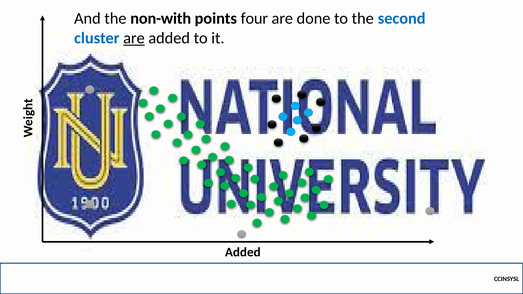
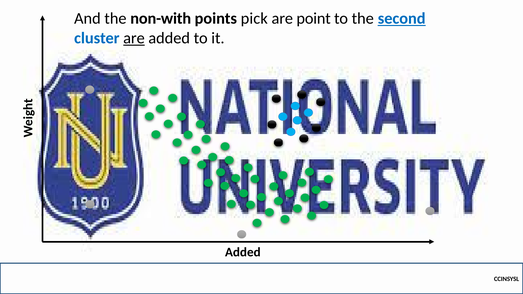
four: four -> pick
done: done -> point
second underline: none -> present
